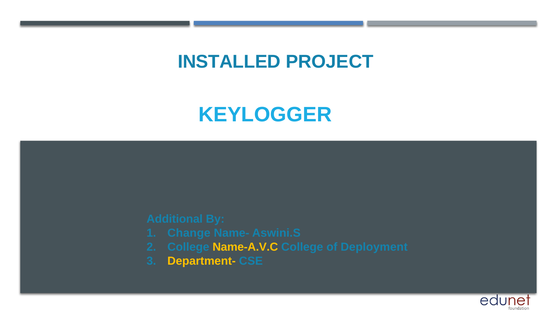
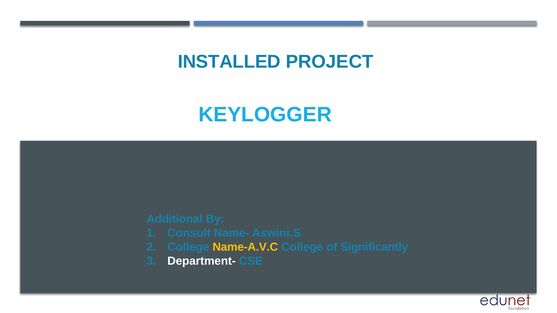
Change: Change -> Consult
Deployment: Deployment -> Significantly
Department- colour: yellow -> white
